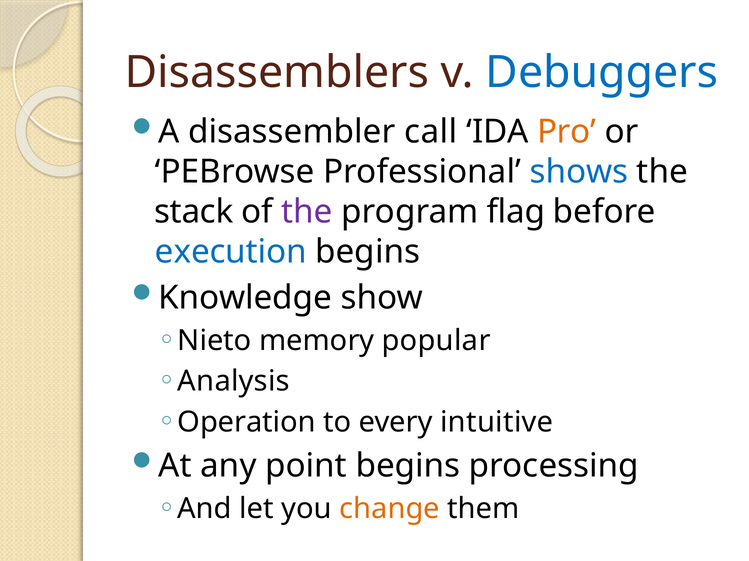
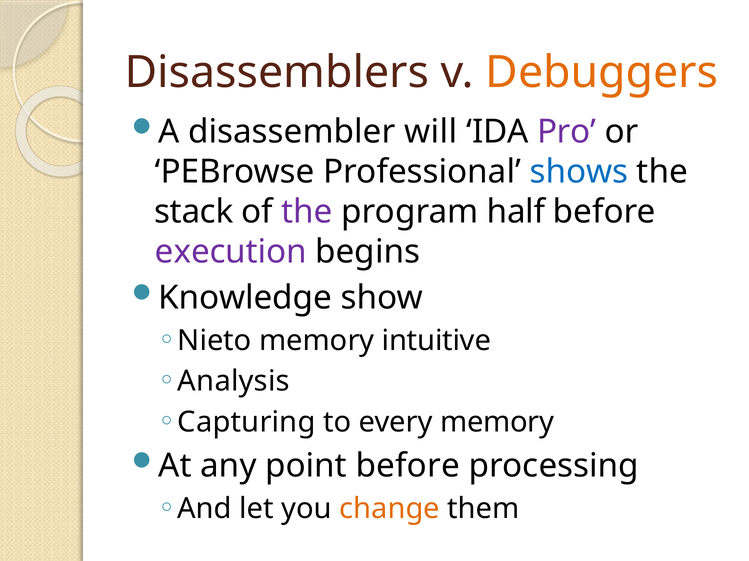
Debuggers colour: blue -> orange
call: call -> will
Pro colour: orange -> purple
flag: flag -> half
execution colour: blue -> purple
popular: popular -> intuitive
Operation: Operation -> Capturing
every intuitive: intuitive -> memory
point begins: begins -> before
